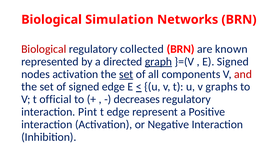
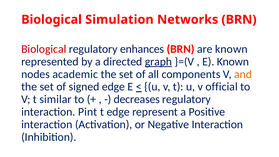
collected: collected -> enhances
E Signed: Signed -> Known
nodes activation: activation -> academic
set at (126, 74) underline: present -> none
and colour: red -> orange
graphs: graphs -> official
official: official -> similar
